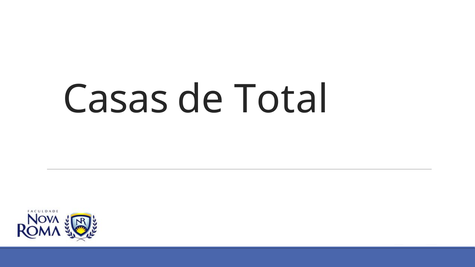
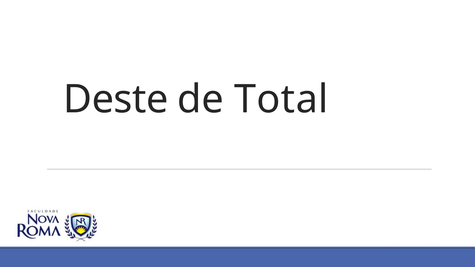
Casas: Casas -> Deste
